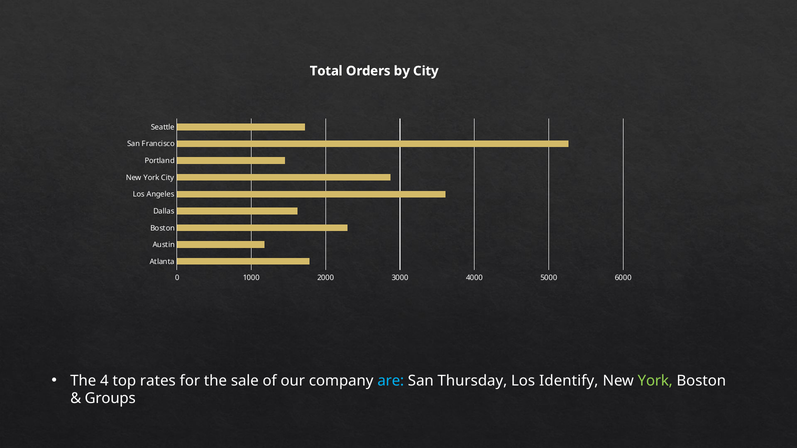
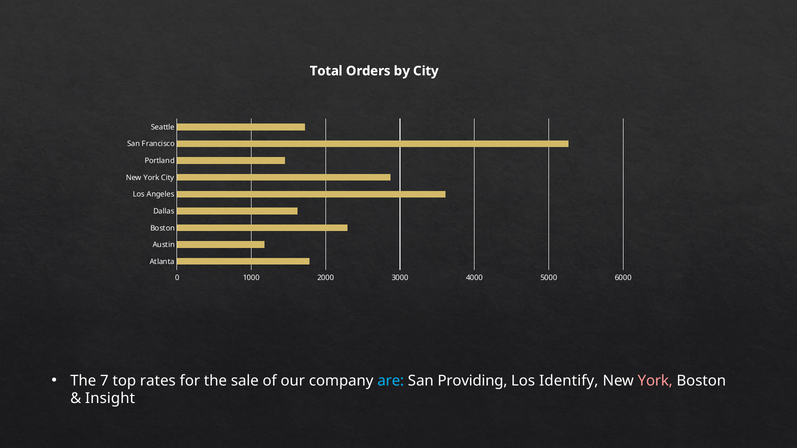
4: 4 -> 7
Thursday: Thursday -> Providing
York at (655, 381) colour: light green -> pink
Groups: Groups -> Insight
